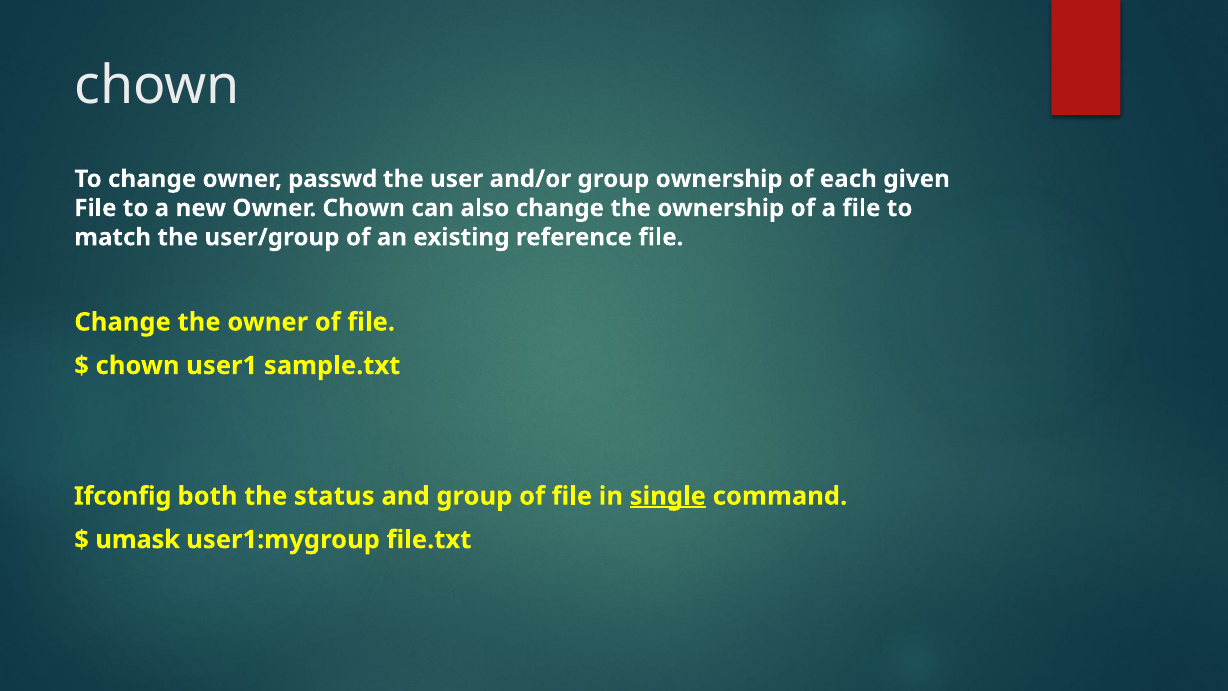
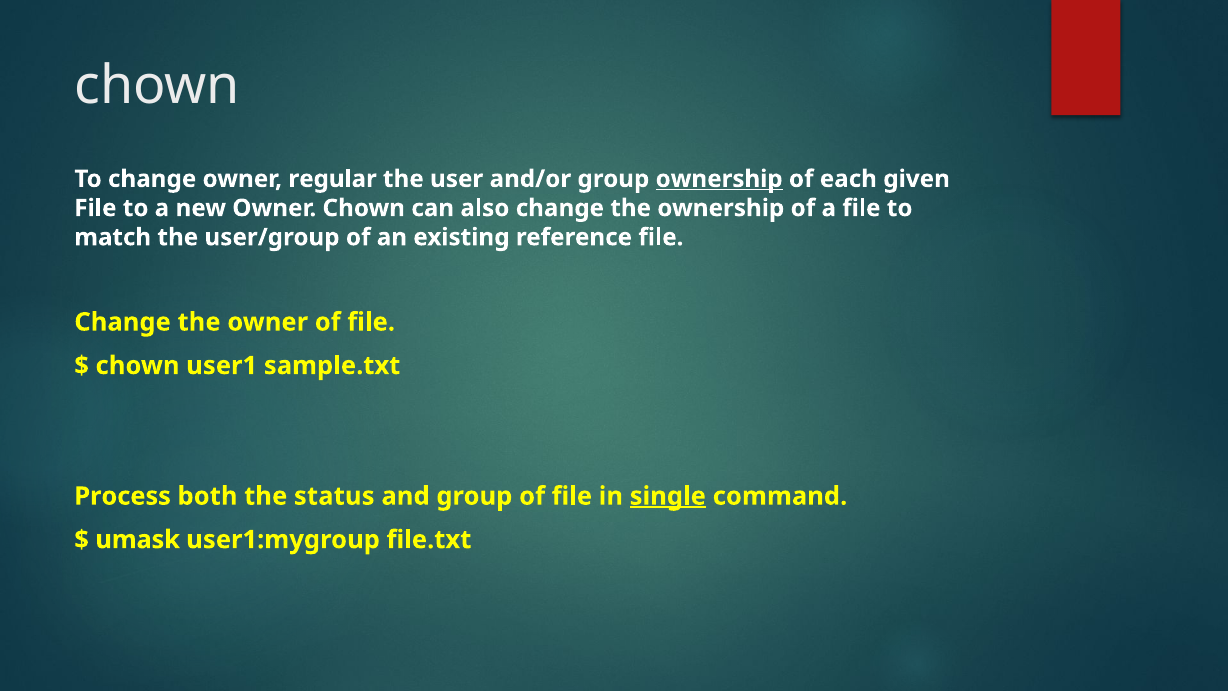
passwd: passwd -> regular
ownership at (719, 179) underline: none -> present
Ifconfig: Ifconfig -> Process
